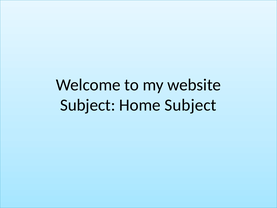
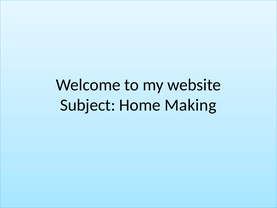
Home Subject: Subject -> Making
